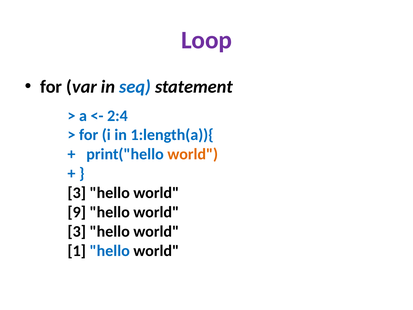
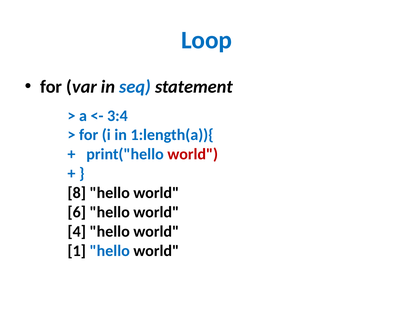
Loop colour: purple -> blue
2:4: 2:4 -> 3:4
world at (193, 154) colour: orange -> red
3 at (77, 193): 3 -> 8
9: 9 -> 6
3 at (77, 231): 3 -> 4
